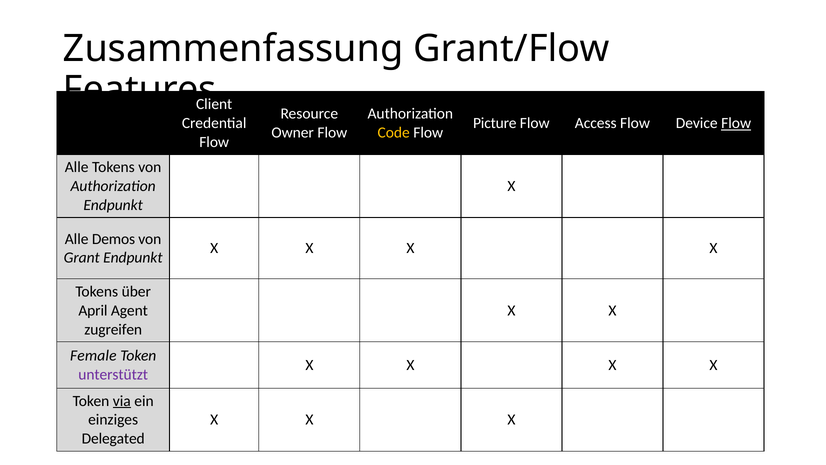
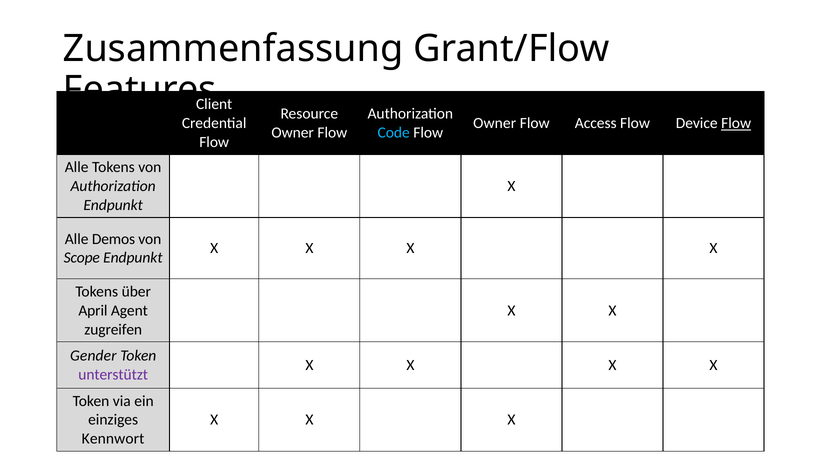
Picture at (495, 123): Picture -> Owner
Code colour: yellow -> light blue
Grant: Grant -> Scope
Female: Female -> Gender
via underline: present -> none
Delegated: Delegated -> Kennwort
